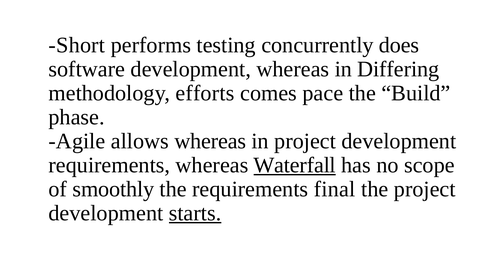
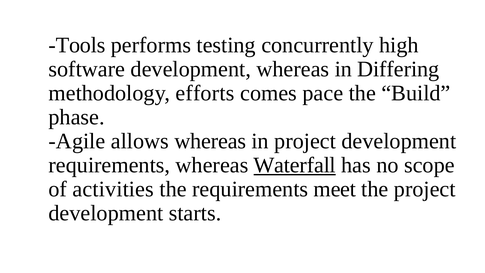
Short: Short -> Tools
does: does -> high
smoothly: smoothly -> activities
final: final -> meet
starts underline: present -> none
